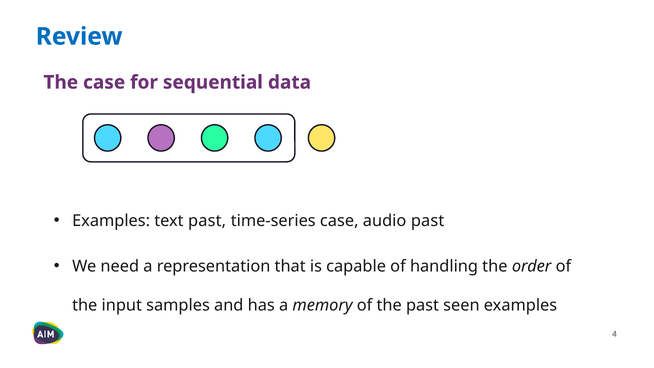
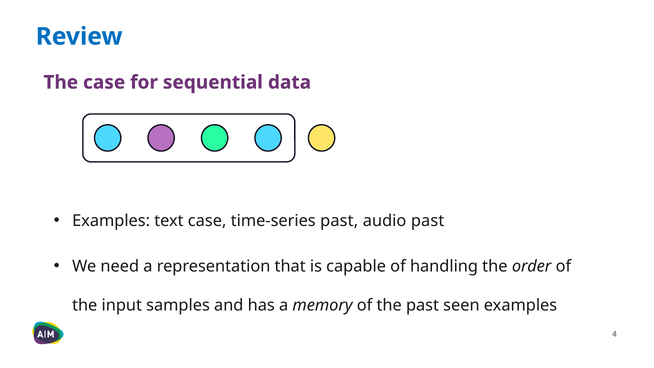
text past: past -> case
time-series case: case -> past
